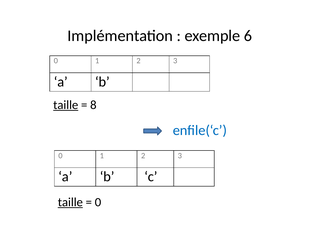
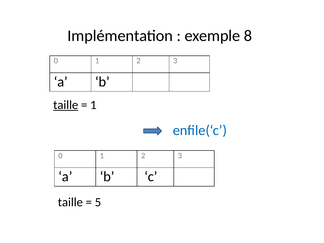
6: 6 -> 8
8 at (93, 105): 8 -> 1
taille at (70, 202) underline: present -> none
0 at (98, 202): 0 -> 5
